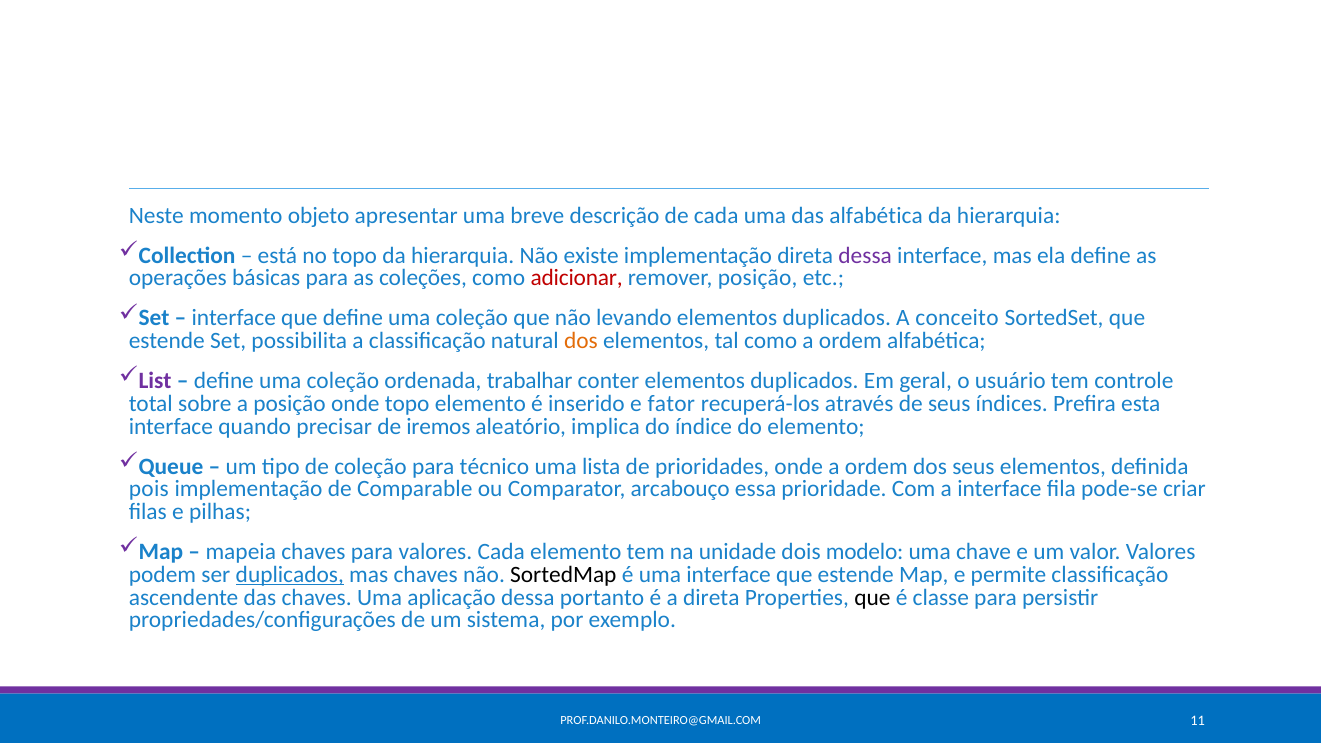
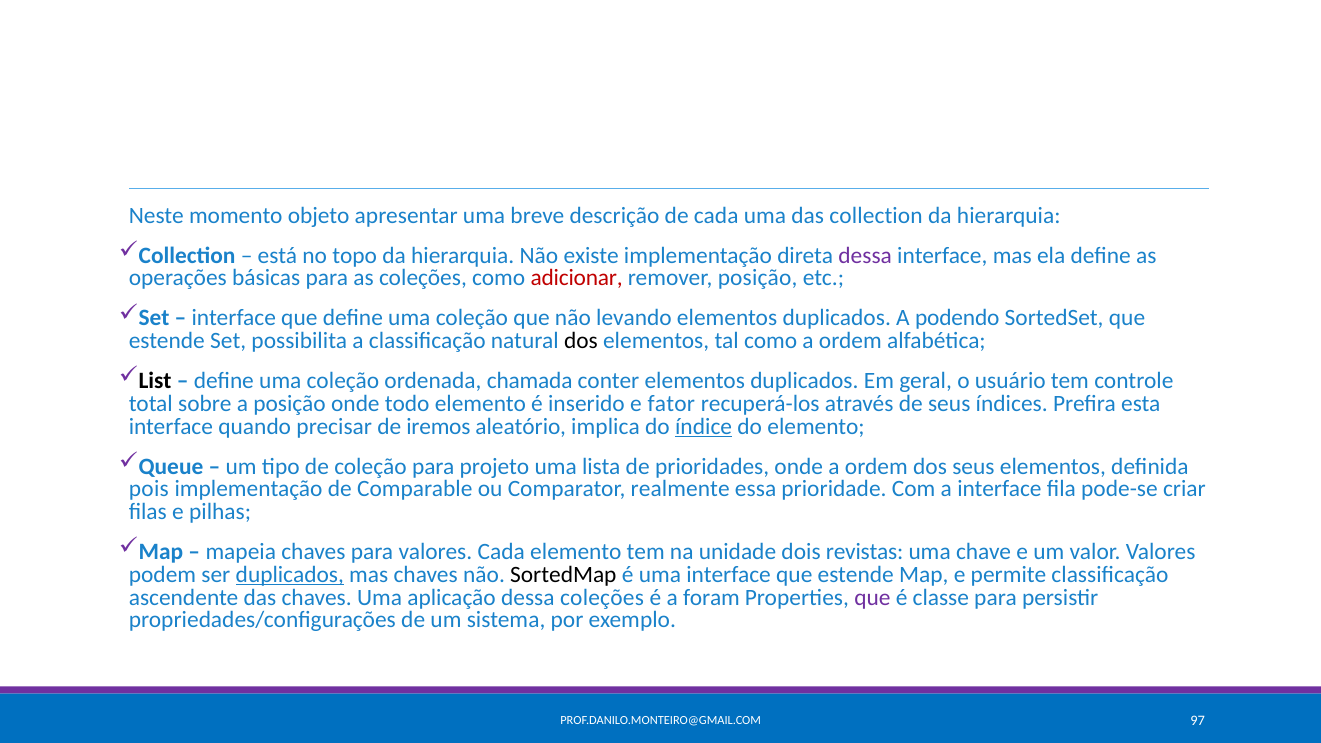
das alfabética: alfabética -> collection
conceito: conceito -> podendo
dos at (581, 341) colour: orange -> black
List colour: purple -> black
trabalhar: trabalhar -> chamada
onde topo: topo -> todo
índice underline: none -> present
técnico: técnico -> projeto
arcabouço: arcabouço -> realmente
modelo: modelo -> revistas
dessa portanto: portanto -> coleções
a direta: direta -> foram
que at (872, 597) colour: black -> purple
11: 11 -> 97
